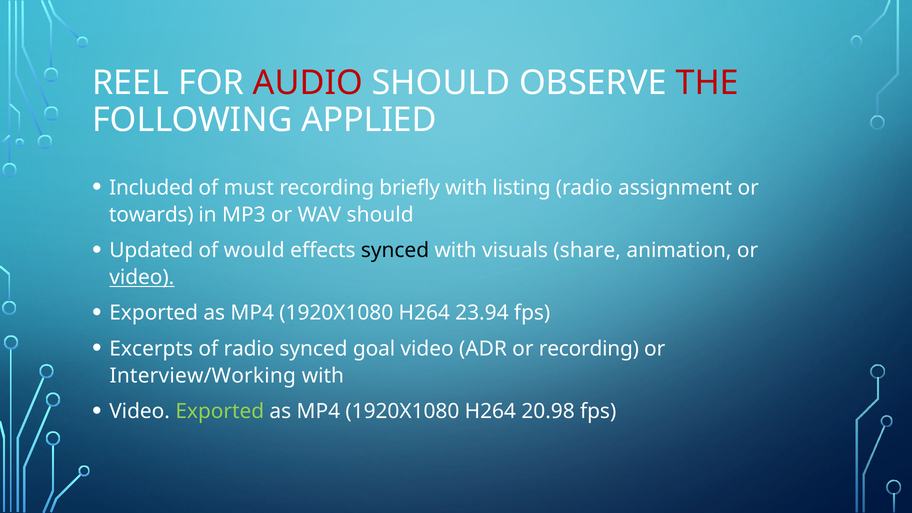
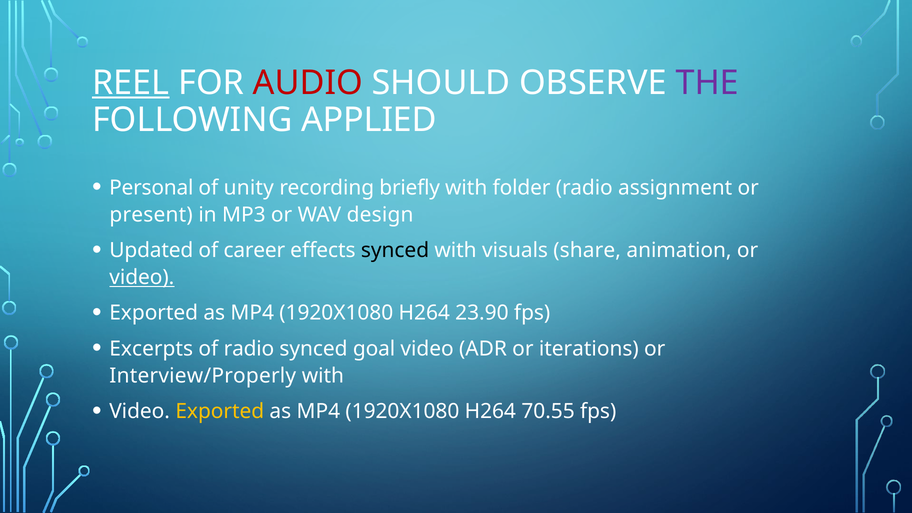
REEL underline: none -> present
THE colour: red -> purple
Included: Included -> Personal
must: must -> unity
listing: listing -> folder
towards: towards -> present
WAV should: should -> design
would: would -> career
23.94: 23.94 -> 23.90
or recording: recording -> iterations
Interview/Working: Interview/Working -> Interview/Properly
Exported at (220, 411) colour: light green -> yellow
20.98: 20.98 -> 70.55
